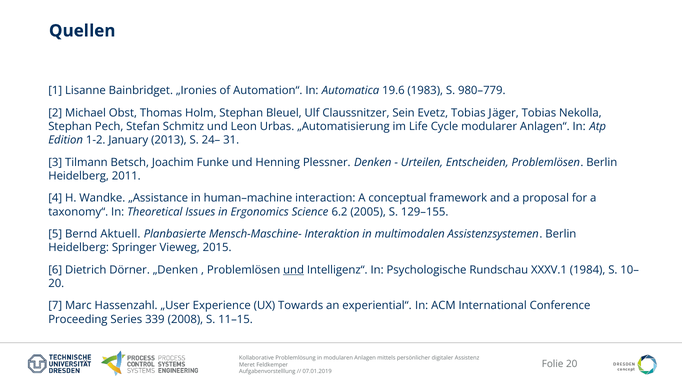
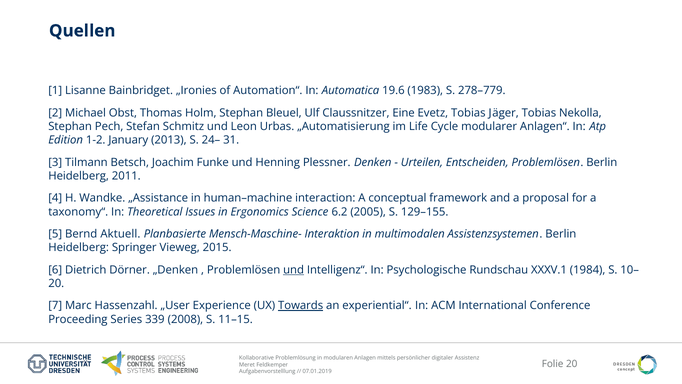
980–779: 980–779 -> 278–779
Sein: Sein -> Eine
Towards underline: none -> present
